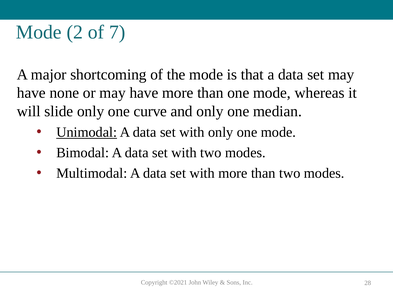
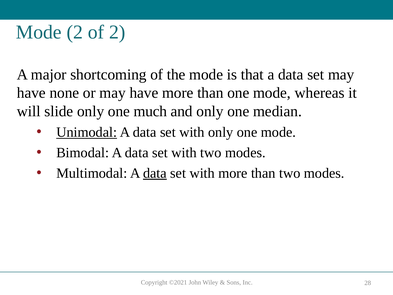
of 7: 7 -> 2
curve: curve -> much
data at (155, 173) underline: none -> present
